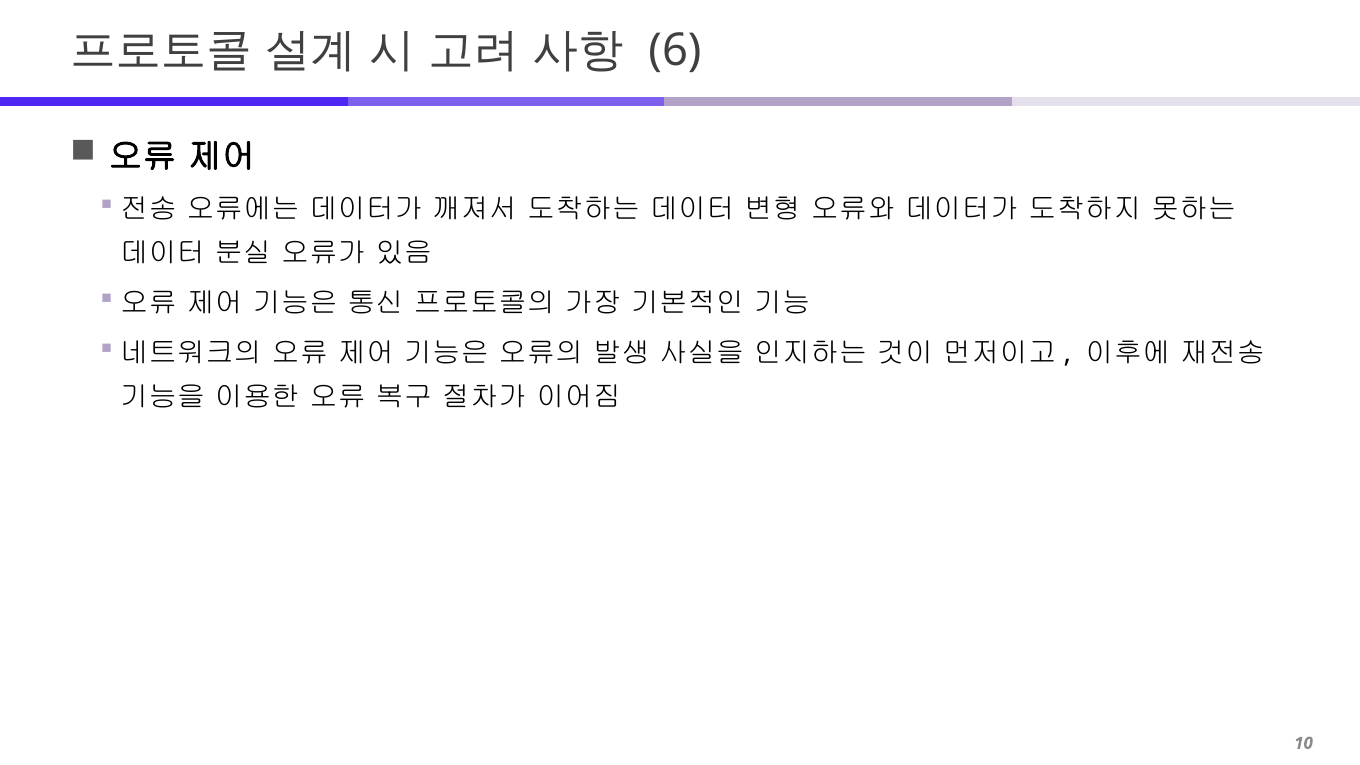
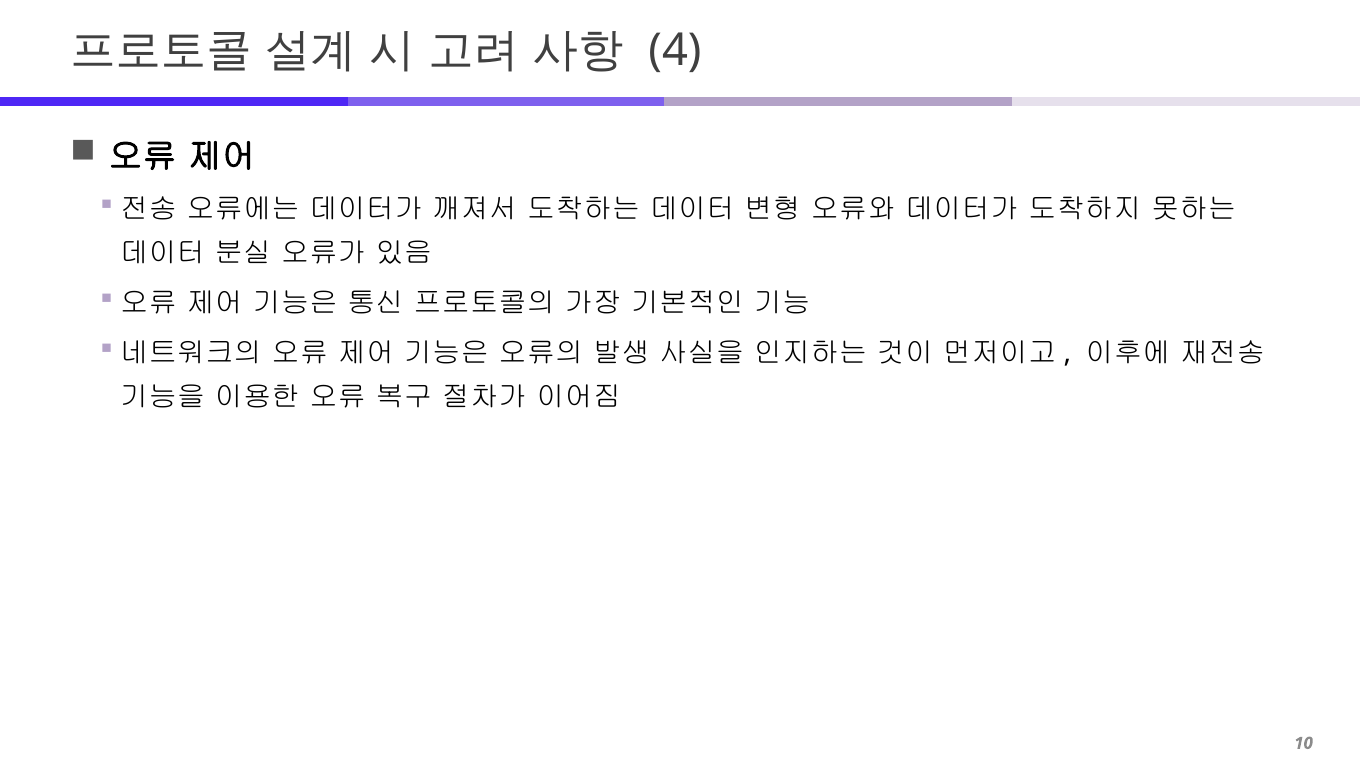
6: 6 -> 4
